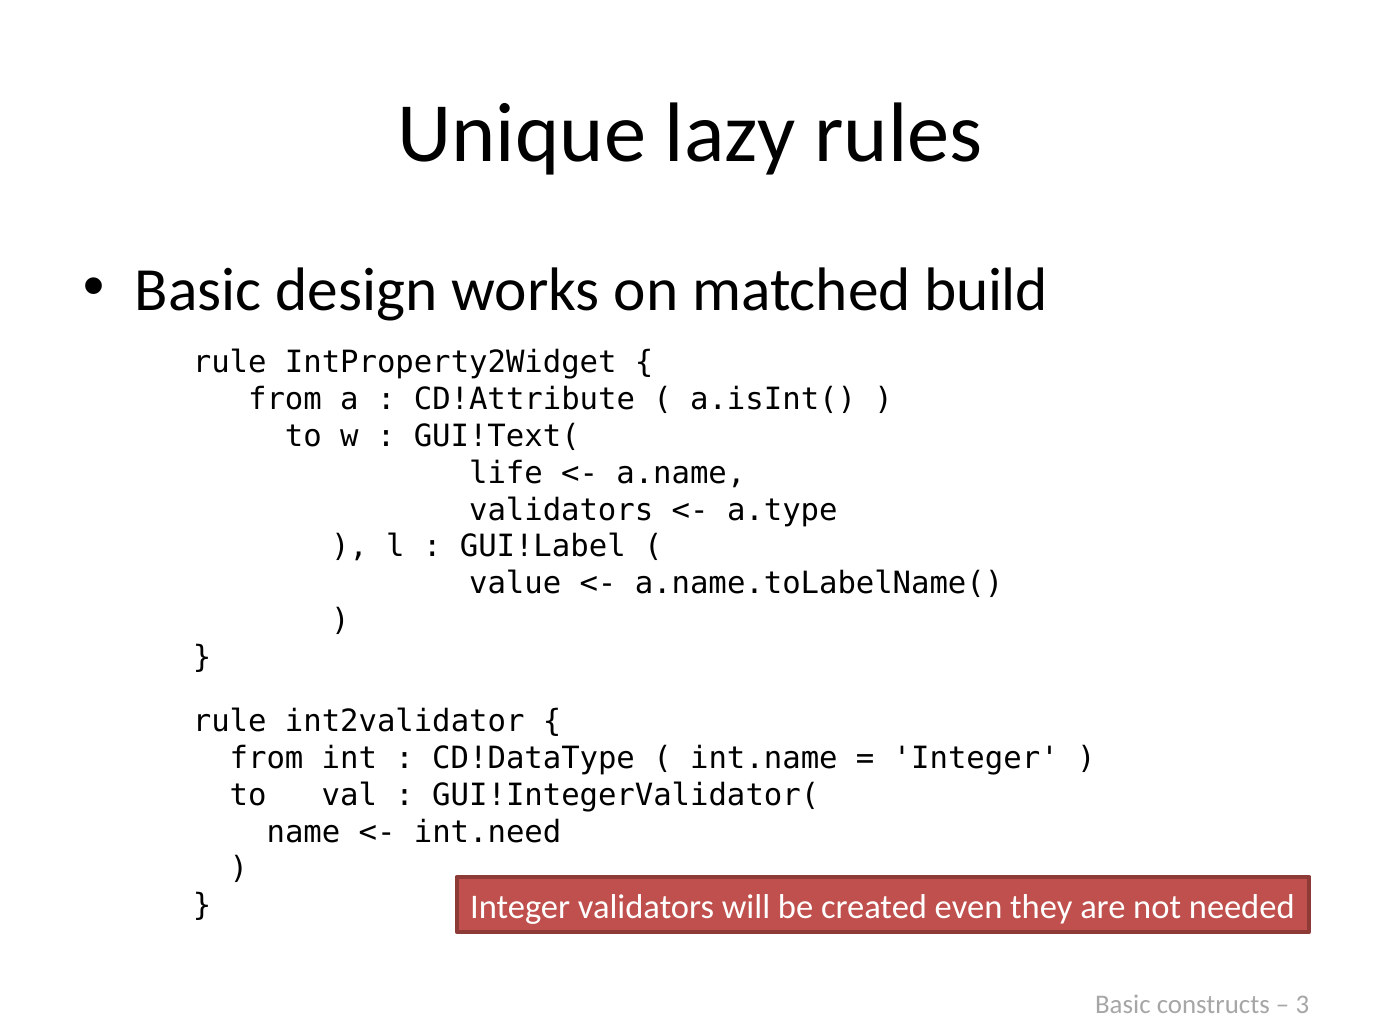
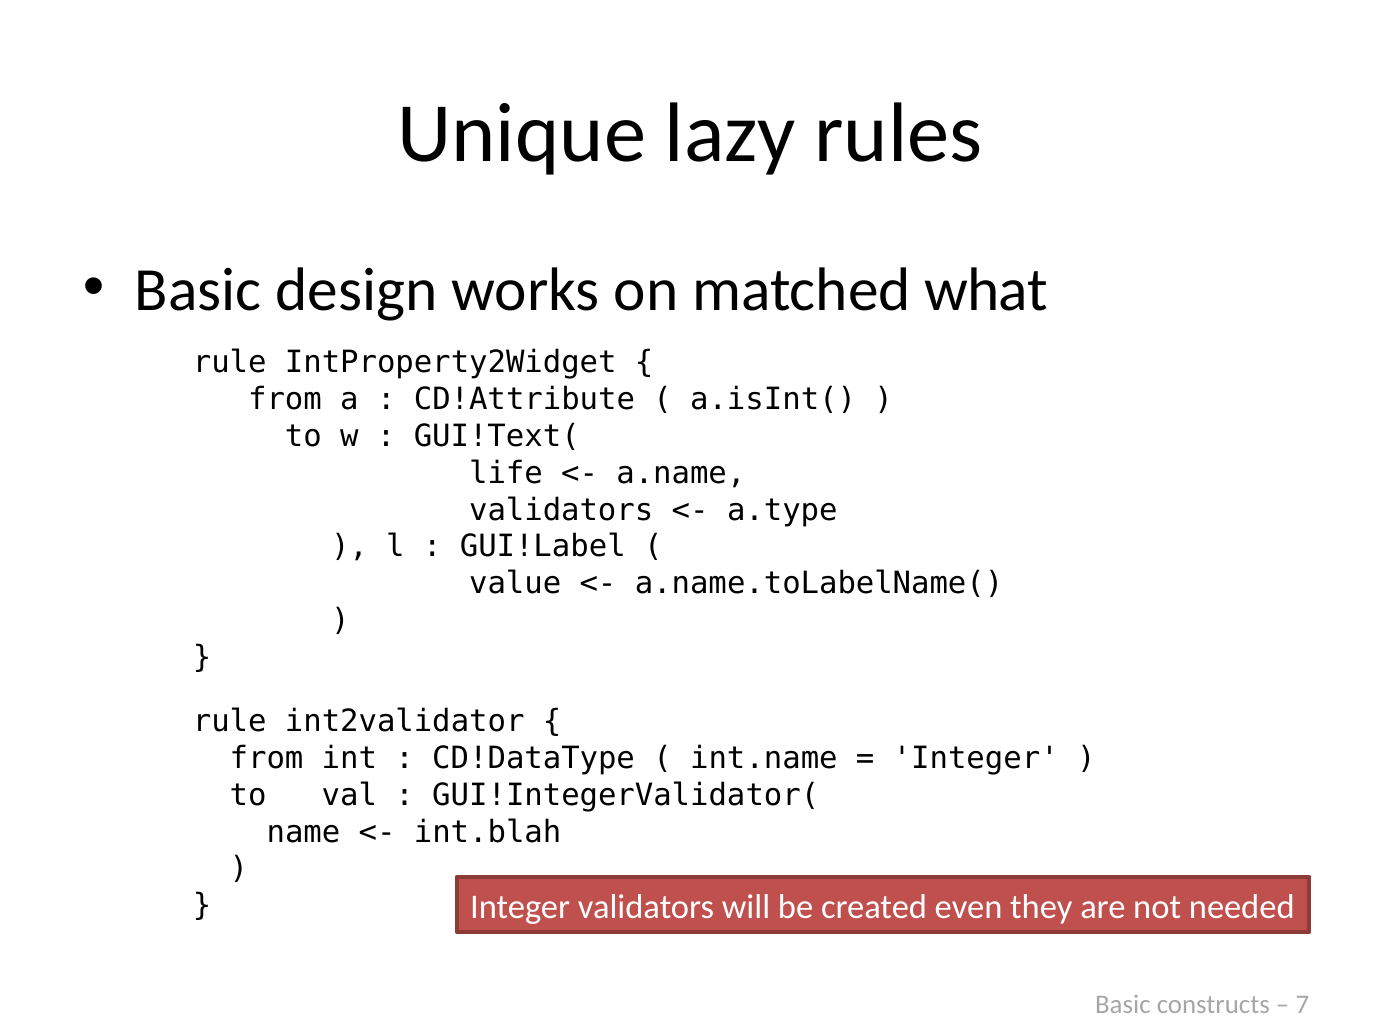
build: build -> what
int.need: int.need -> int.blah
3: 3 -> 7
